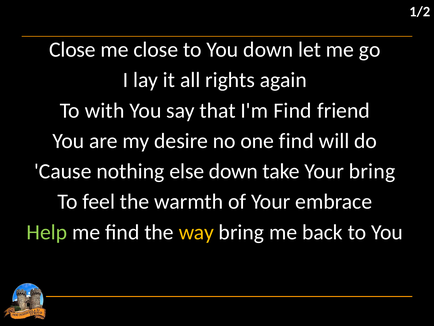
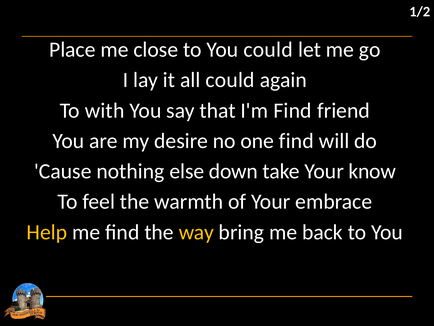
Close at (72, 50): Close -> Place
You down: down -> could
all rights: rights -> could
Your bring: bring -> know
Help colour: light green -> yellow
